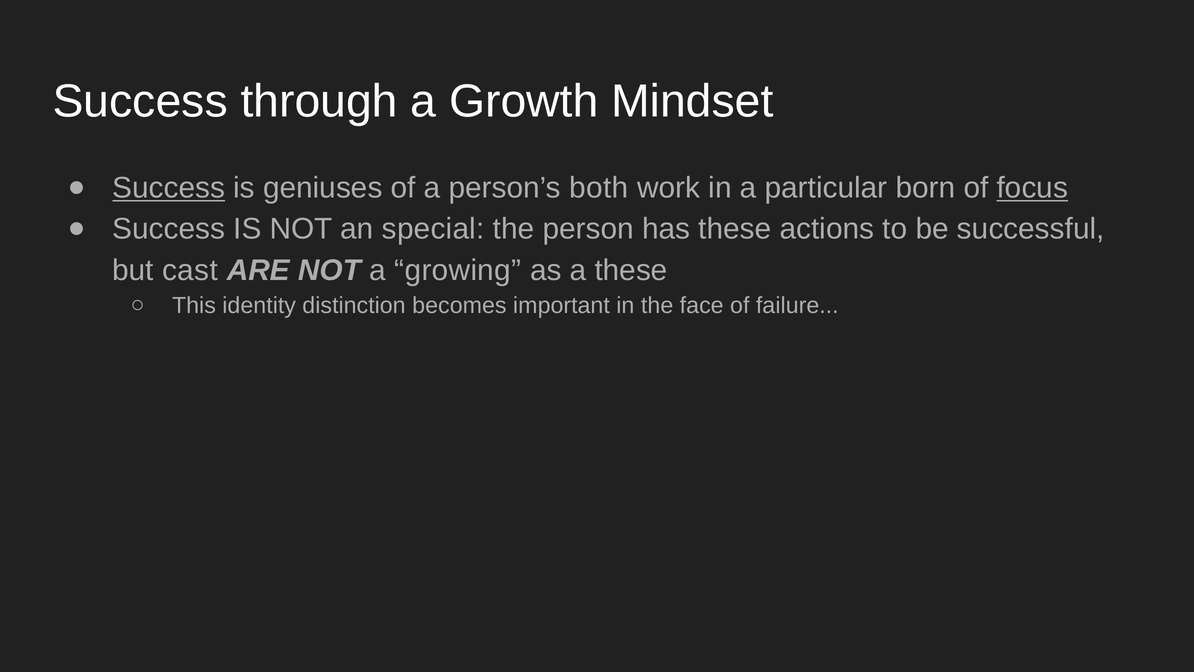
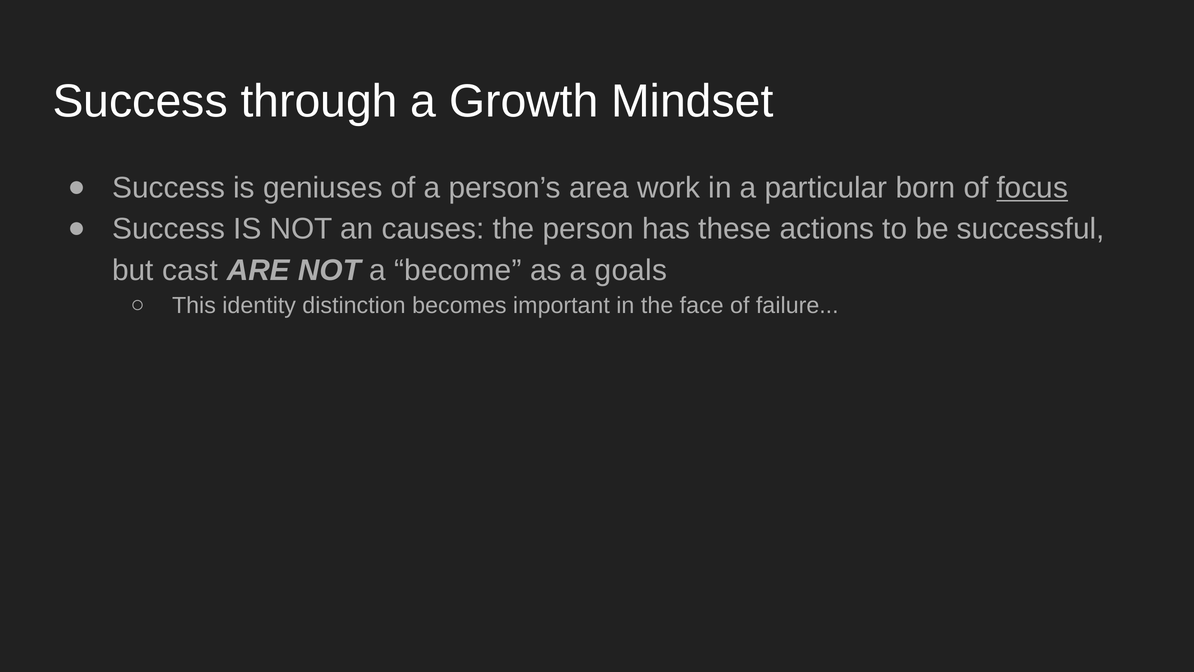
Success at (169, 188) underline: present -> none
both: both -> area
special: special -> causes
growing: growing -> become
a these: these -> goals
